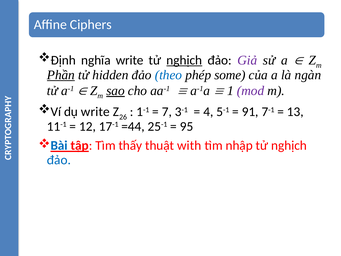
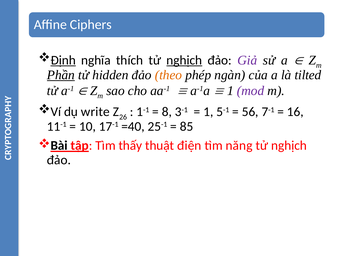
Định underline: none -> present
nghĩa write: write -> thích
theo colour: blue -> orange
some: some -> ngàn
ngàn: ngàn -> tilted
sao underline: present -> none
7: 7 -> 8
4 at (208, 112): 4 -> 1
91: 91 -> 56
13: 13 -> 16
12: 12 -> 10
=44: =44 -> =40
95: 95 -> 85
Bài colour: blue -> black
with: with -> điện
nhập: nhập -> năng
đảo at (59, 160) colour: blue -> black
